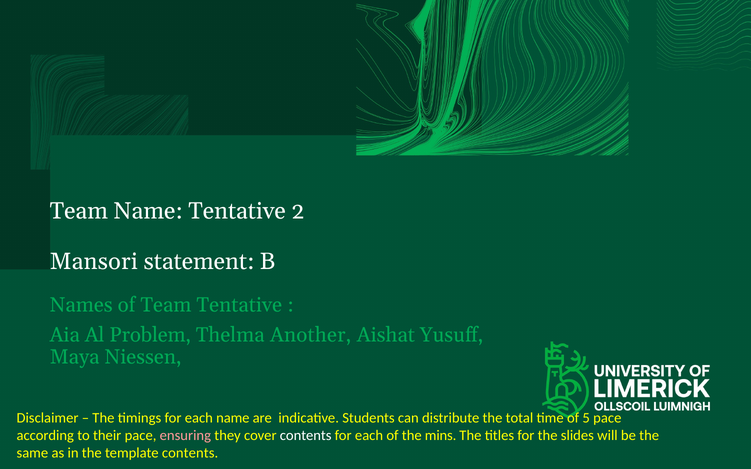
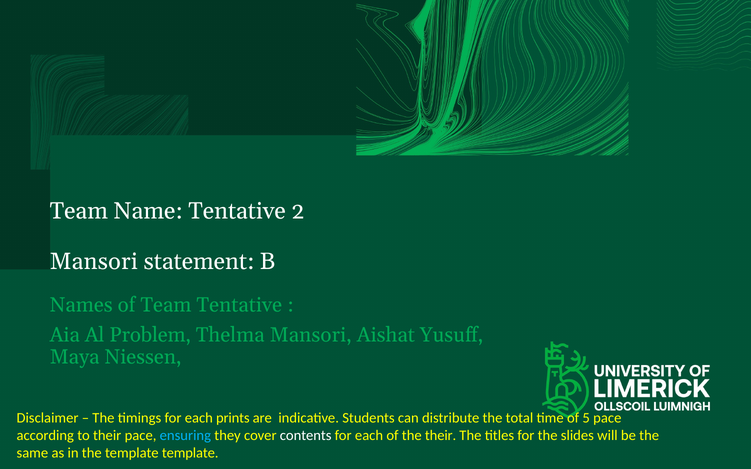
Thelma Another: Another -> Mansori
each name: name -> prints
ensuring colour: pink -> light blue
the mins: mins -> their
template contents: contents -> template
